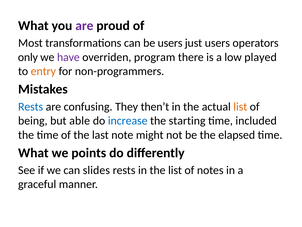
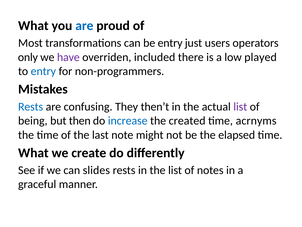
are at (84, 26) colour: purple -> blue
be users: users -> entry
program: program -> included
entry at (43, 71) colour: orange -> blue
list at (240, 106) colour: orange -> purple
able: able -> then
starting: starting -> created
included: included -> acrnyms
points: points -> create
